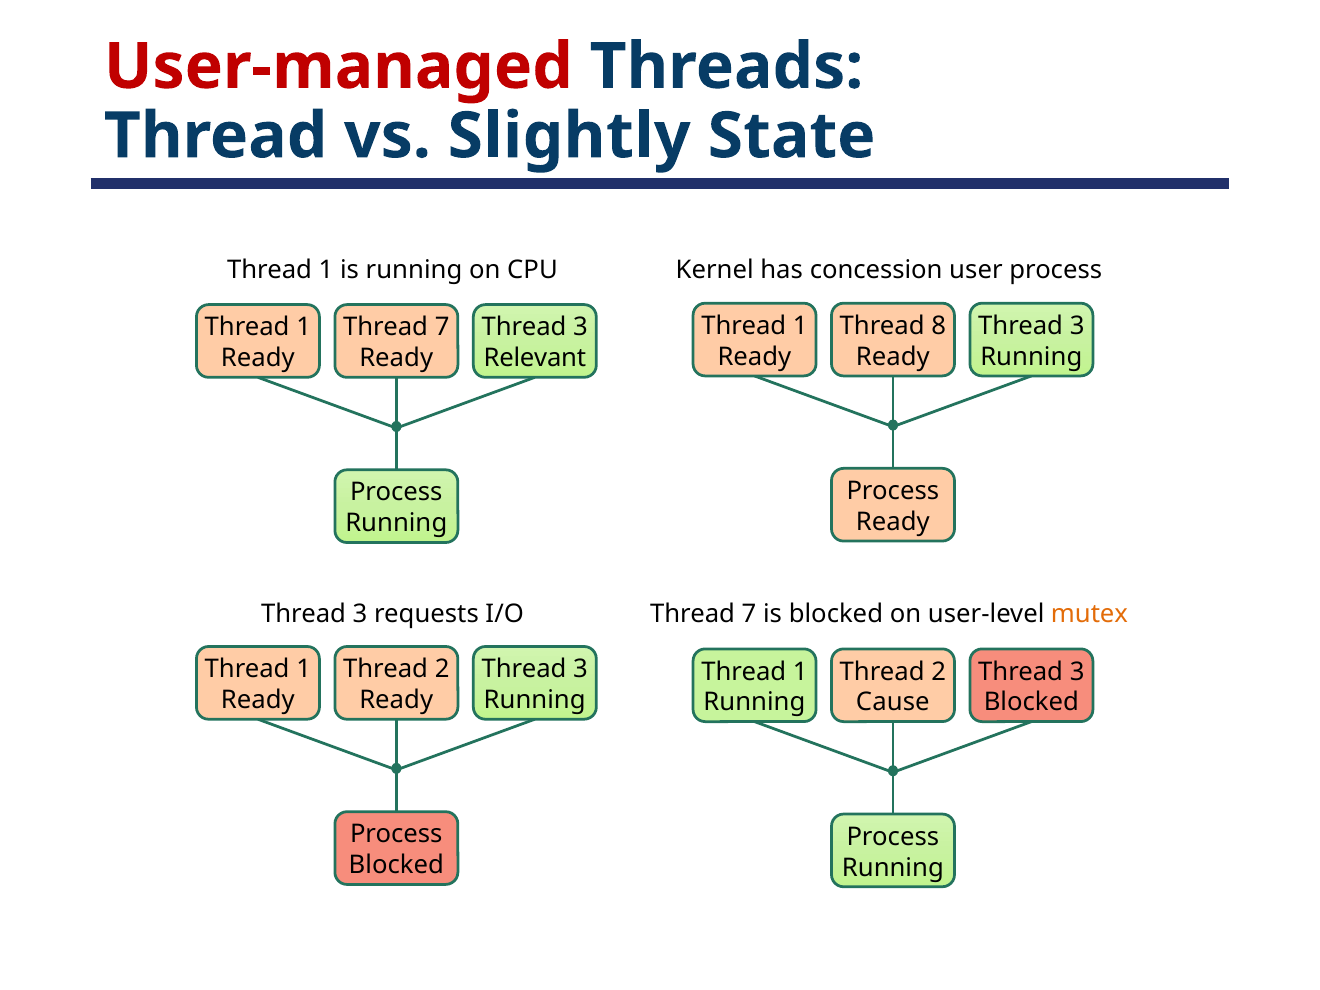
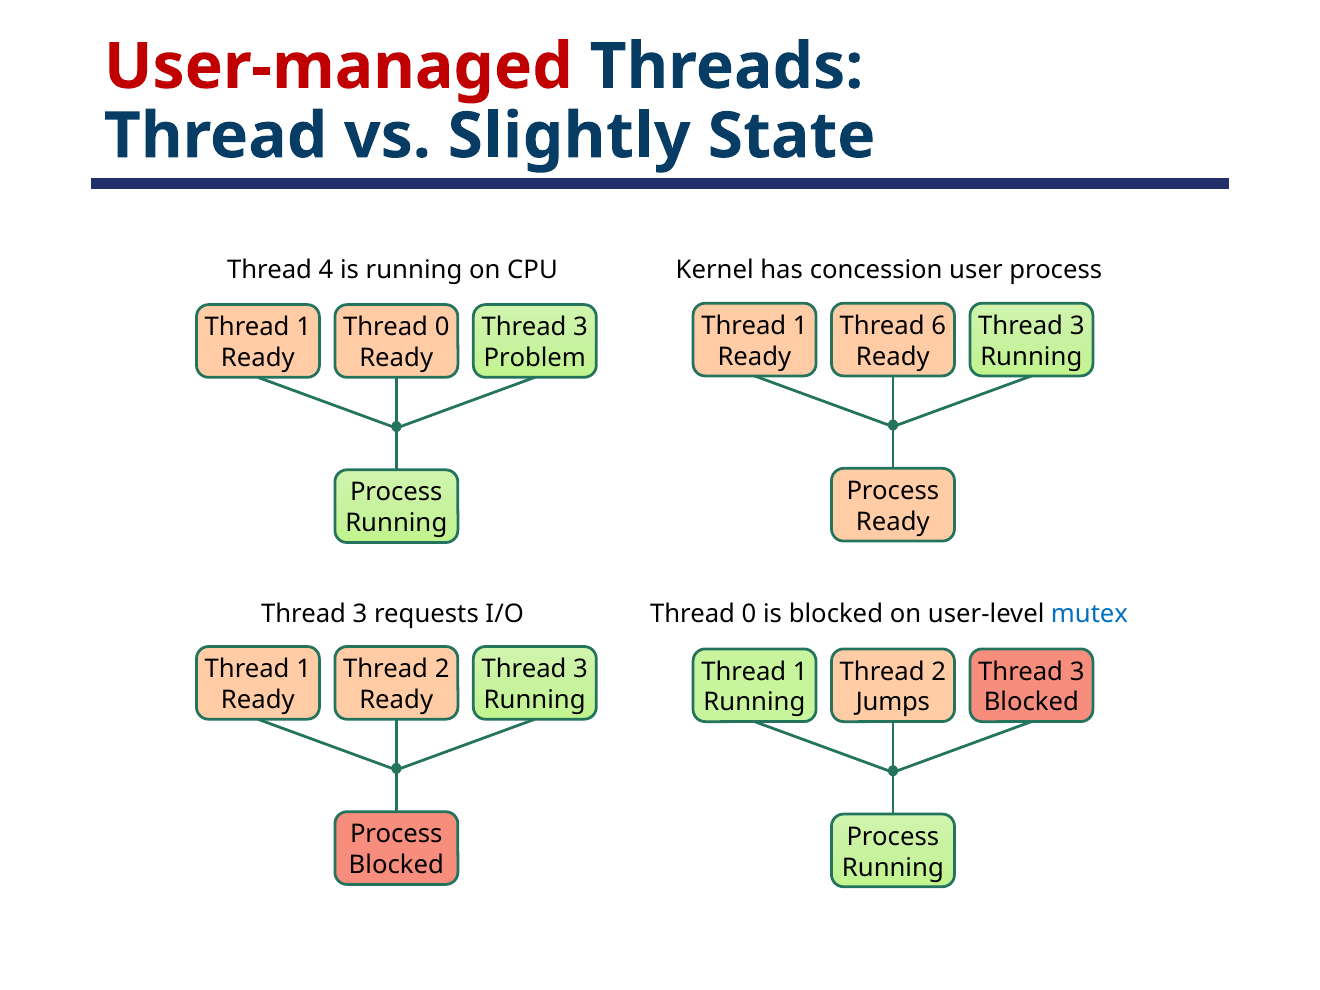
1 at (326, 270): 1 -> 4
8: 8 -> 6
7 at (442, 327): 7 -> 0
Relevant: Relevant -> Problem
7 at (749, 614): 7 -> 0
mutex colour: orange -> blue
Cause: Cause -> Jumps
